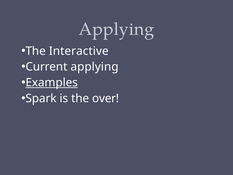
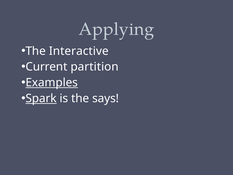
Current applying: applying -> partition
Spark underline: none -> present
over: over -> says
